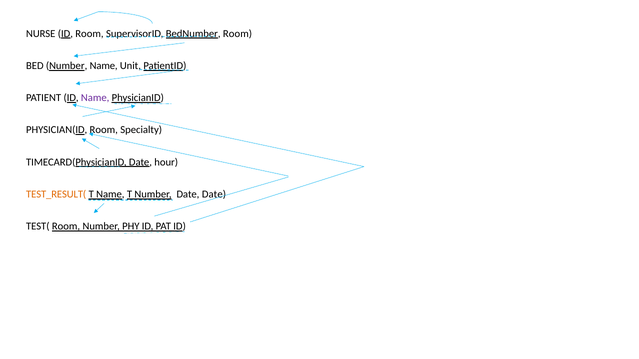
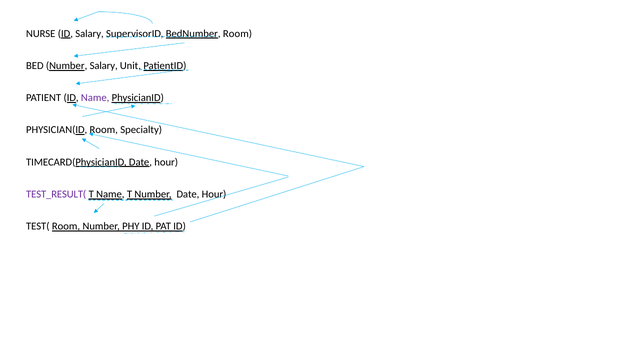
ID Room: Room -> Salary
Number Name: Name -> Salary
TEST_RESULT( colour: orange -> purple
Number Date Date: Date -> Hour
